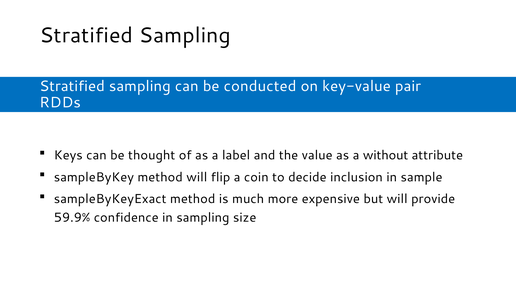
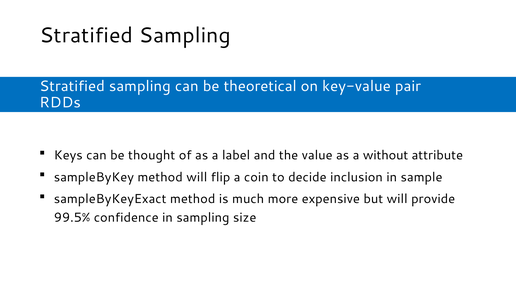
conducted: conducted -> theoretical
59.9%: 59.9% -> 99.5%
